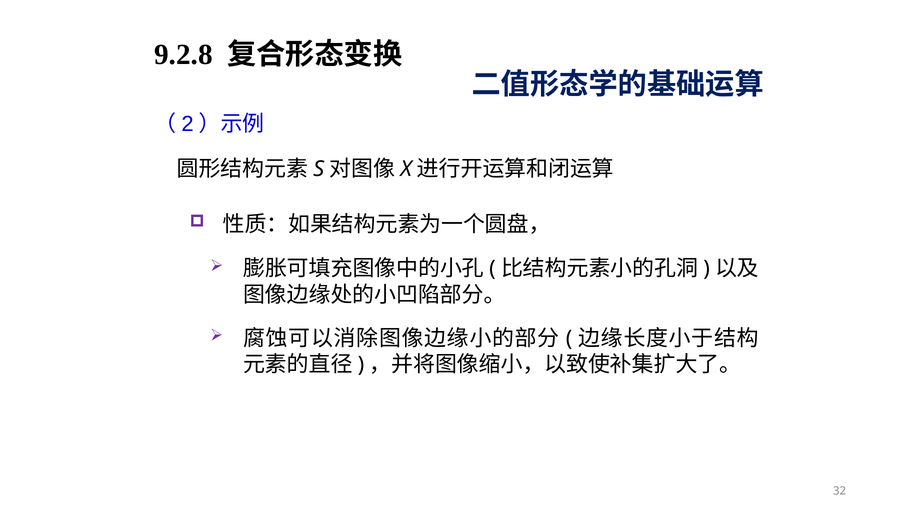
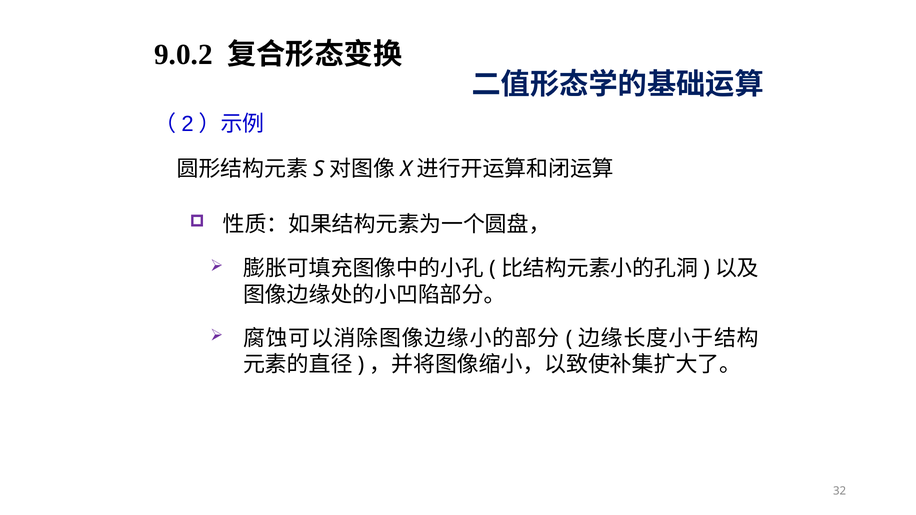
9.2.8: 9.2.8 -> 9.0.2
